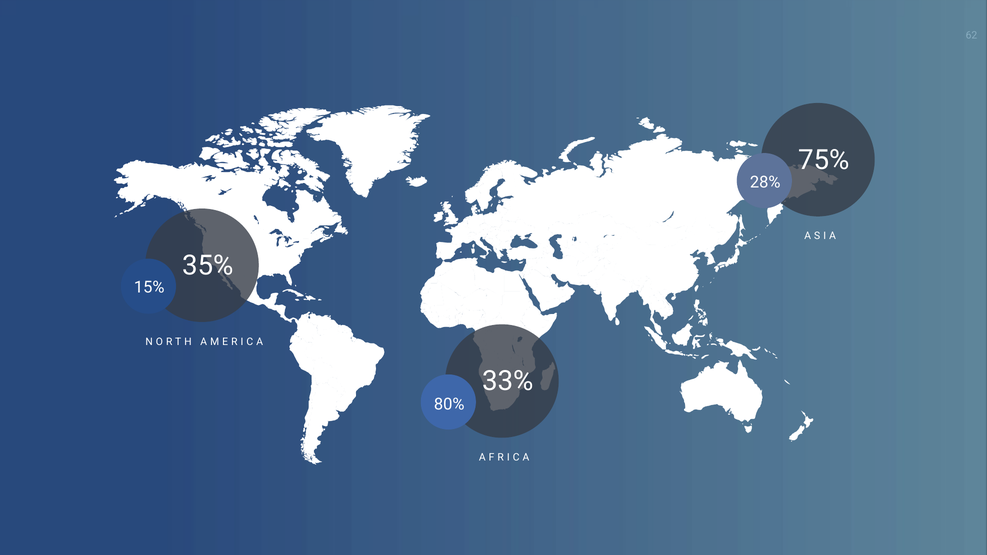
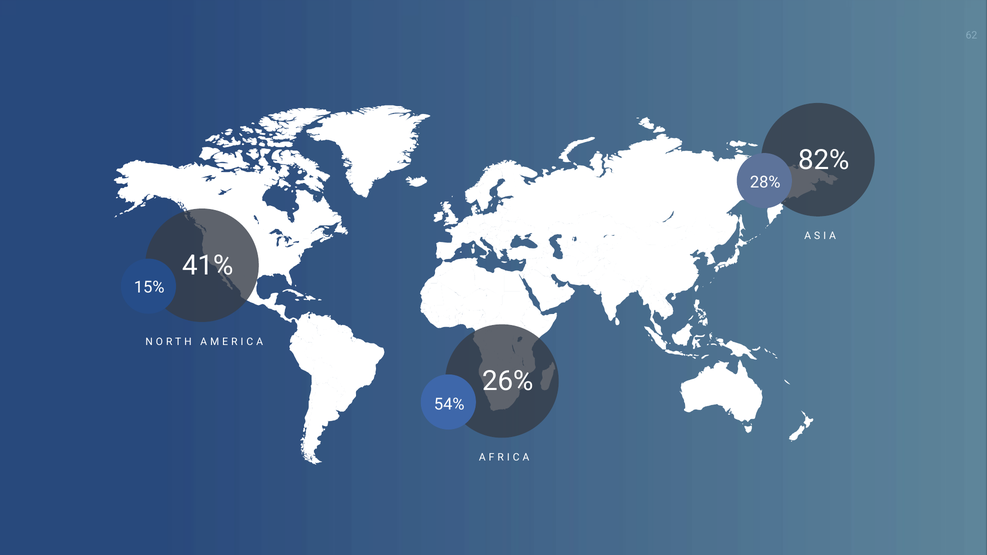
75%: 75% -> 82%
35%: 35% -> 41%
33%: 33% -> 26%
80%: 80% -> 54%
